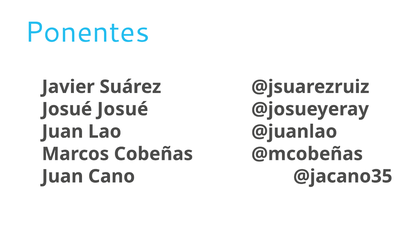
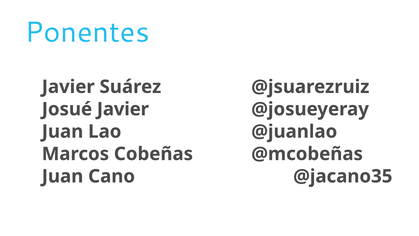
Josué Josué: Josué -> Javier
